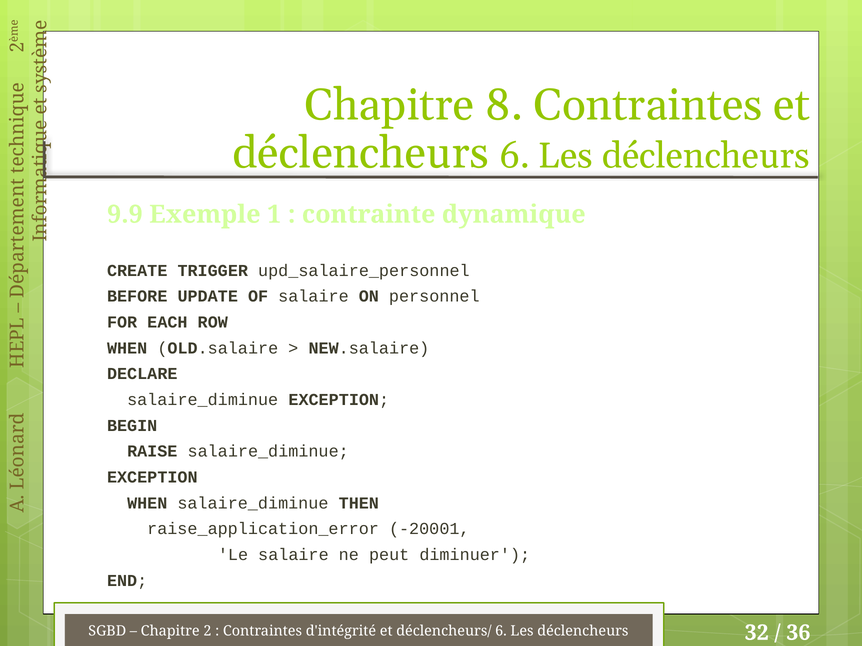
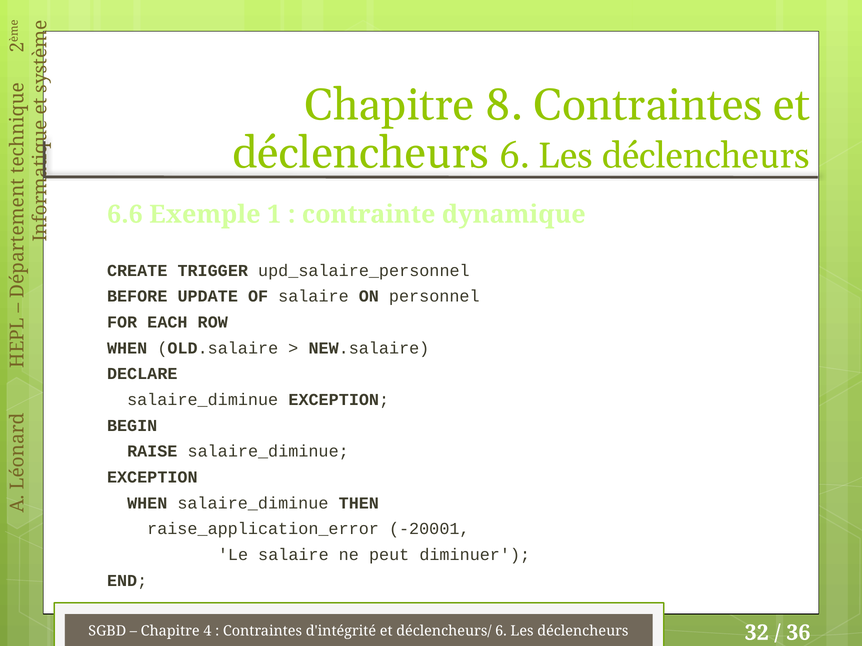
9.9: 9.9 -> 6.6
Chapitre 2: 2 -> 4
